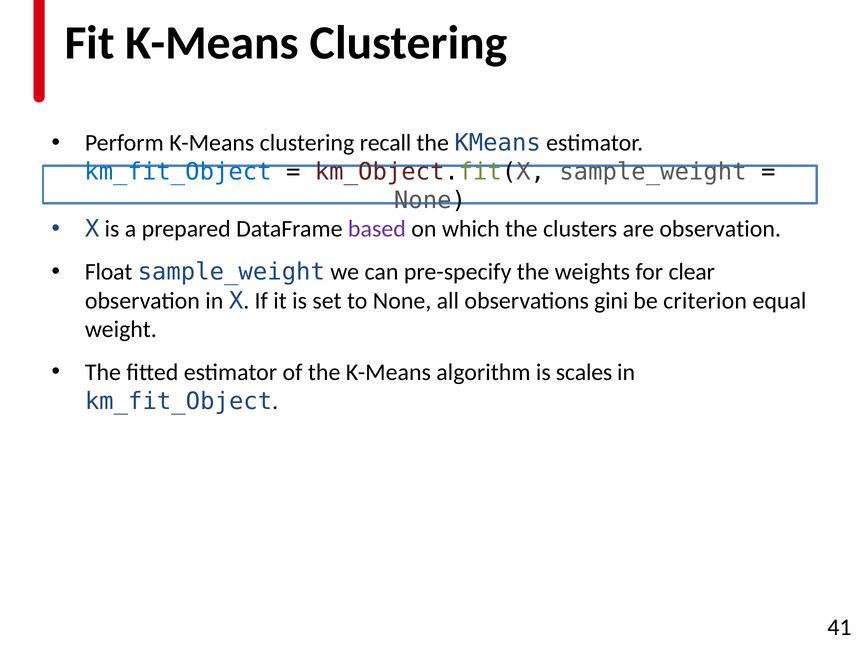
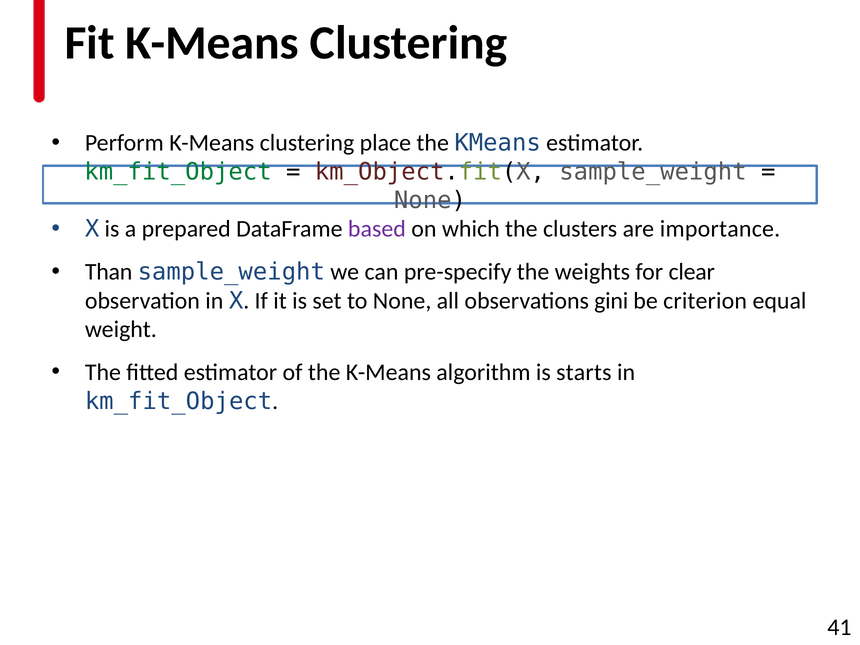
recall: recall -> place
km_fit_Object at (178, 172) colour: blue -> green
are observation: observation -> importance
Float: Float -> Than
scales: scales -> starts
